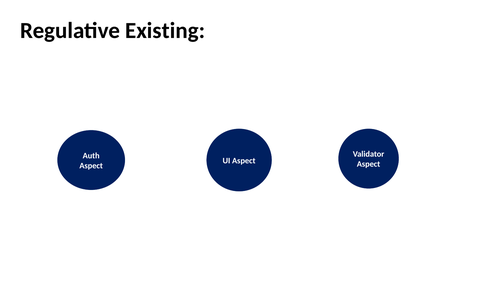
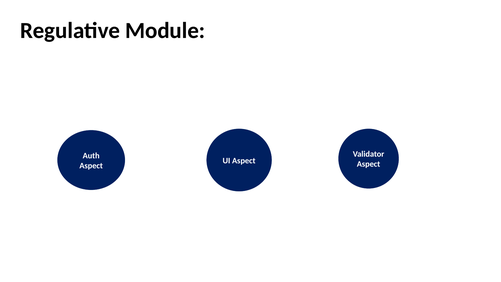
Existing: Existing -> Module
